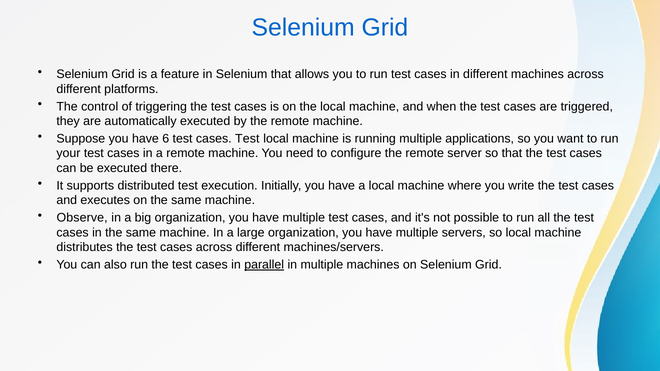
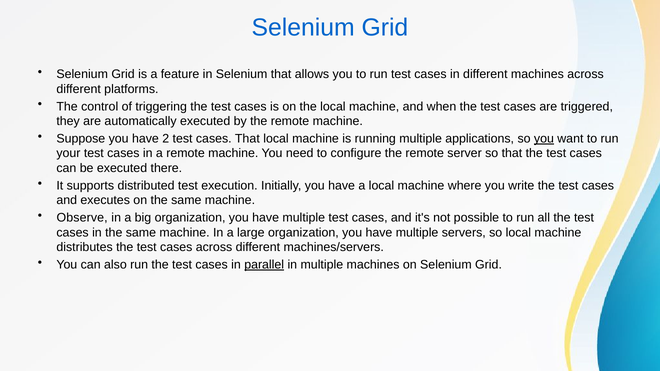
6: 6 -> 2
cases Test: Test -> That
you at (544, 139) underline: none -> present
